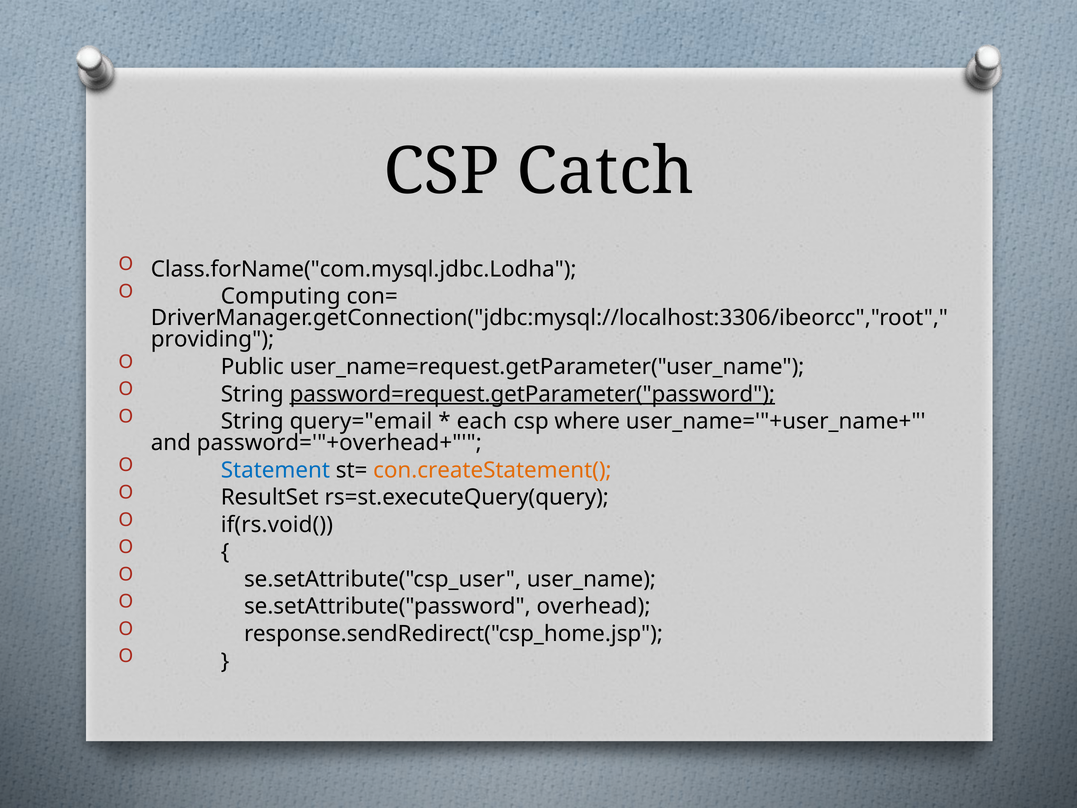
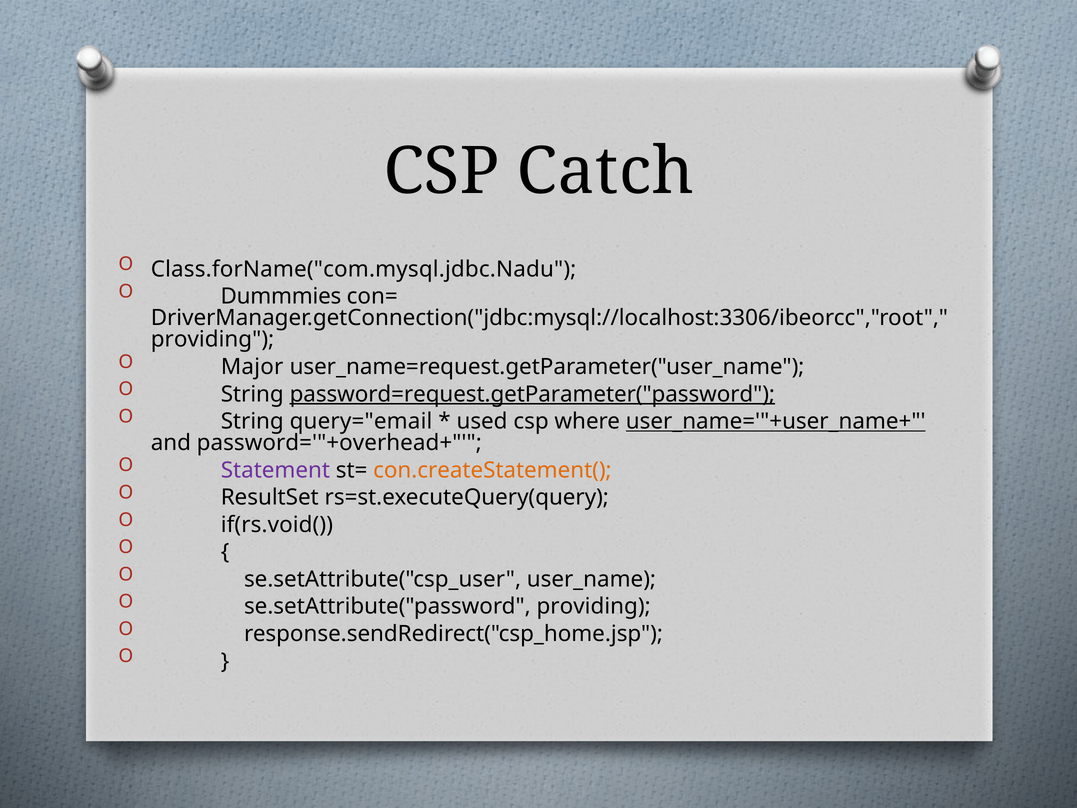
Class.forName("com.mysql.jdbc.Lodha: Class.forName("com.mysql.jdbc.Lodha -> Class.forName("com.mysql.jdbc.Nadu
Computing: Computing -> Dummmies
Public: Public -> Major
each: each -> used
user_name='"+user_name+ underline: none -> present
Statement colour: blue -> purple
se.setAttribute("password overhead: overhead -> providing
